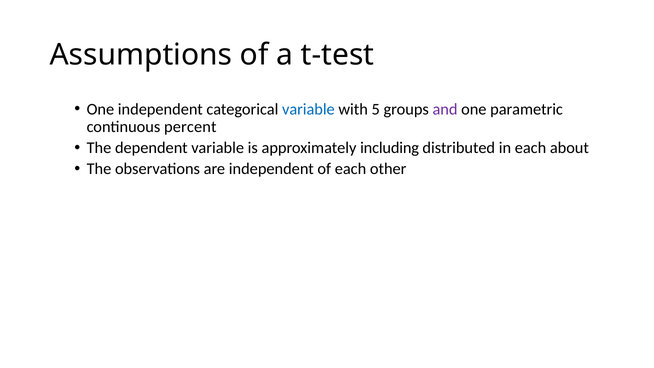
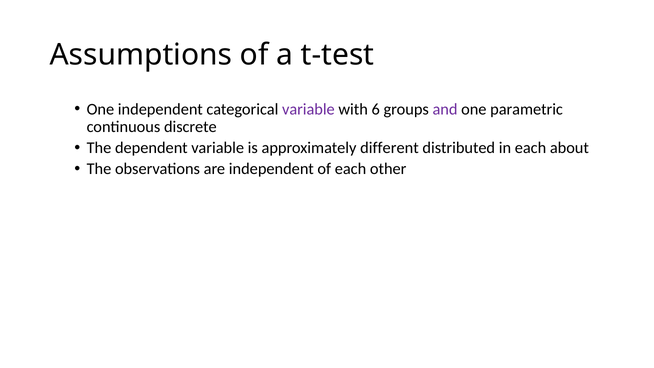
variable at (308, 109) colour: blue -> purple
5: 5 -> 6
percent: percent -> discrete
including: including -> different
